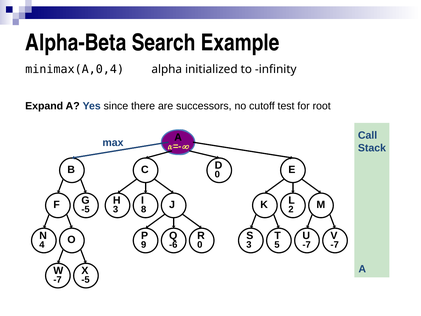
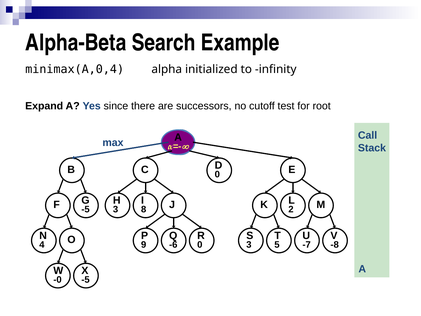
-7 at (335, 244): -7 -> -8
-7 at (57, 280): -7 -> -0
